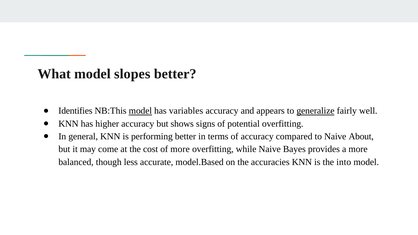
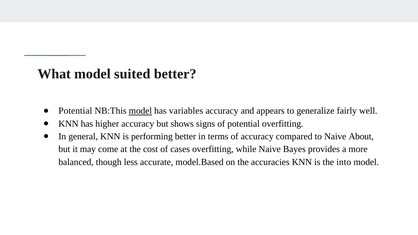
slopes: slopes -> suited
Identifies at (75, 111): Identifies -> Potential
generalize underline: present -> none
of more: more -> cases
